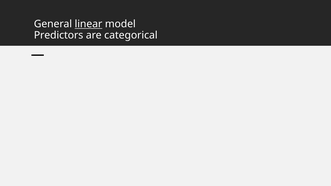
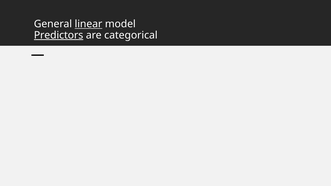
Predictors underline: none -> present
